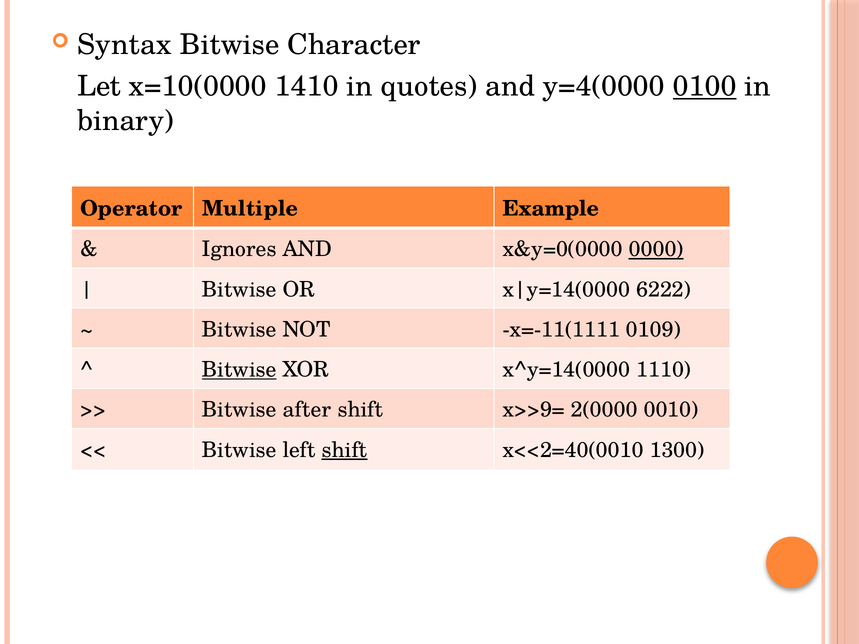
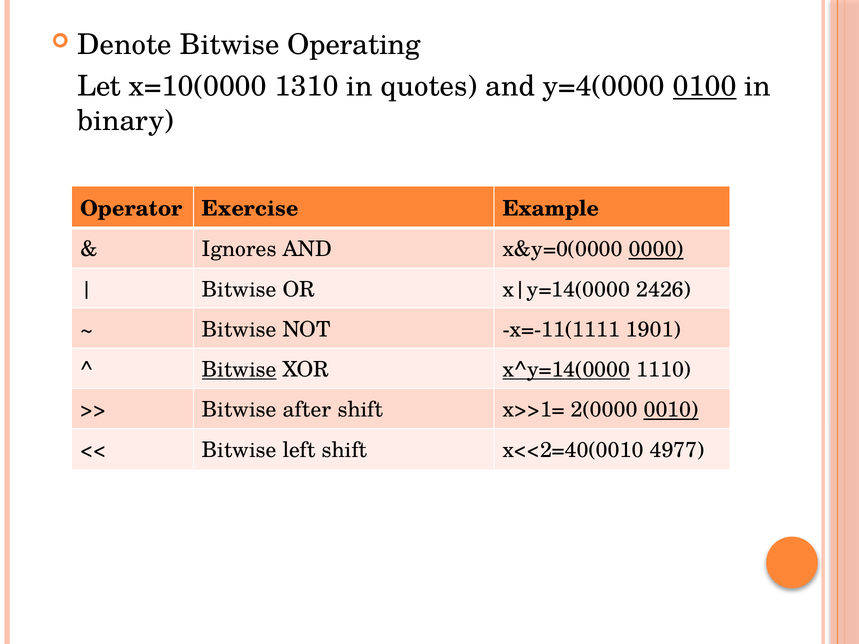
Syntax: Syntax -> Denote
Character: Character -> Operating
1410: 1410 -> 1310
Multiple: Multiple -> Exercise
6222: 6222 -> 2426
0109: 0109 -> 1901
x^y=14(0000 underline: none -> present
x>>9=: x>>9= -> x>>1=
0010 underline: none -> present
shift at (344, 450) underline: present -> none
1300: 1300 -> 4977
